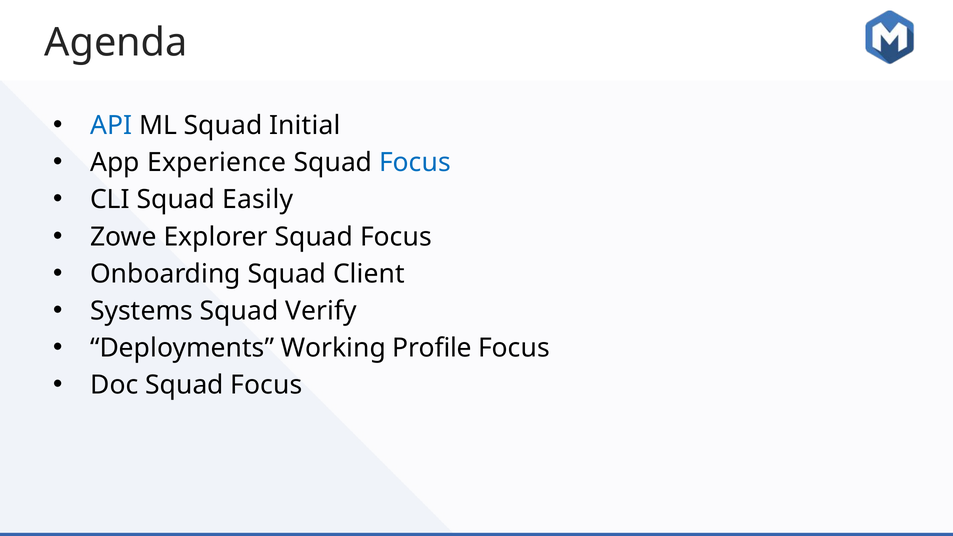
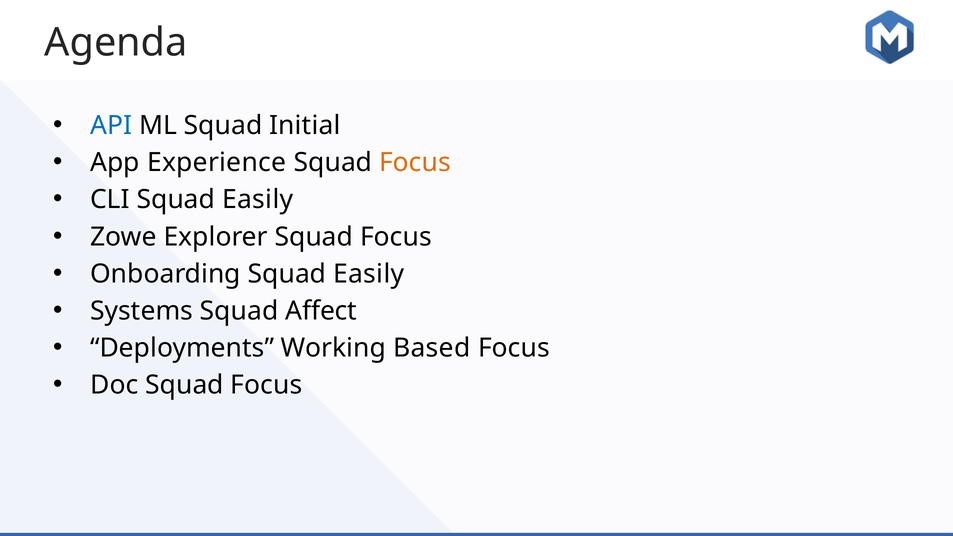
Focus at (415, 163) colour: blue -> orange
Onboarding Squad Client: Client -> Easily
Verify: Verify -> Affect
Profile: Profile -> Based
